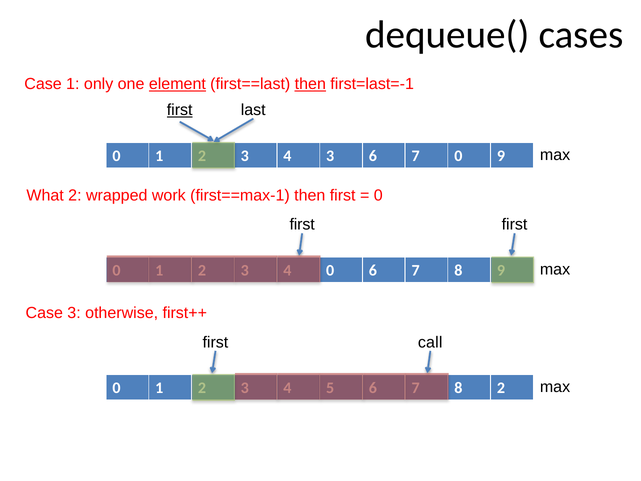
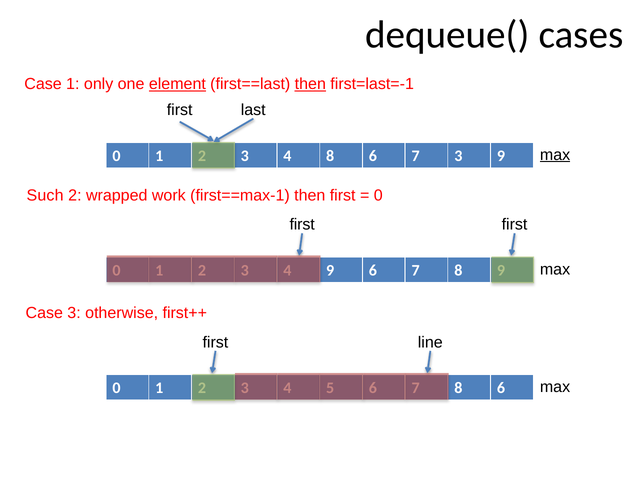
first at (180, 110) underline: present -> none
max at (555, 155) underline: none -> present
4 3: 3 -> 8
7 0: 0 -> 3
What: What -> Such
0 at (330, 270): 0 -> 9
call: call -> line
2 at (501, 388): 2 -> 6
